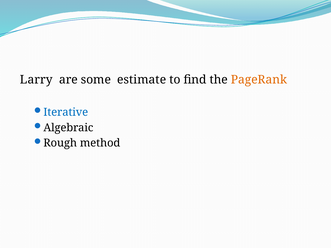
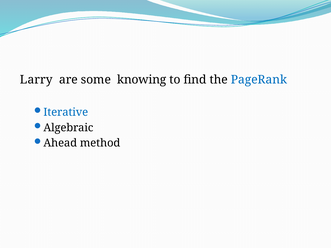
estimate: estimate -> knowing
PageRank colour: orange -> blue
Rough: Rough -> Ahead
